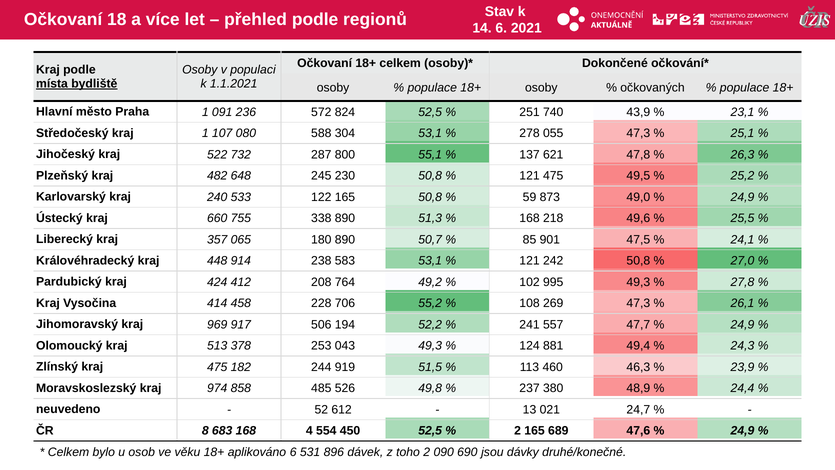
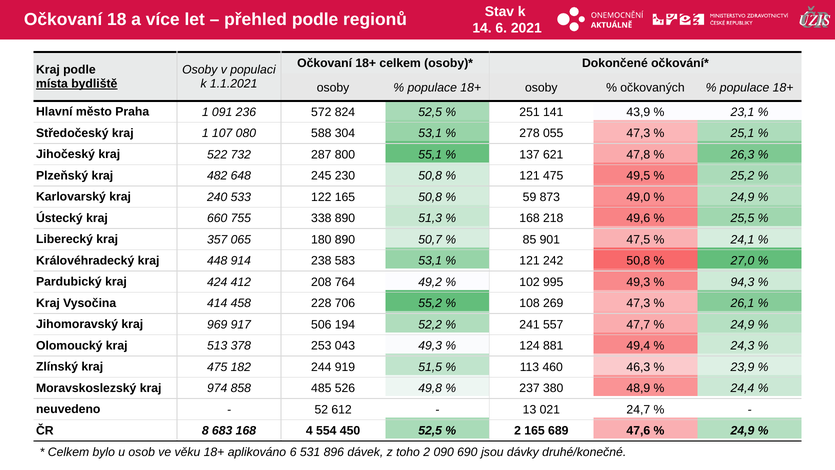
740: 740 -> 141
27,8: 27,8 -> 94,3
